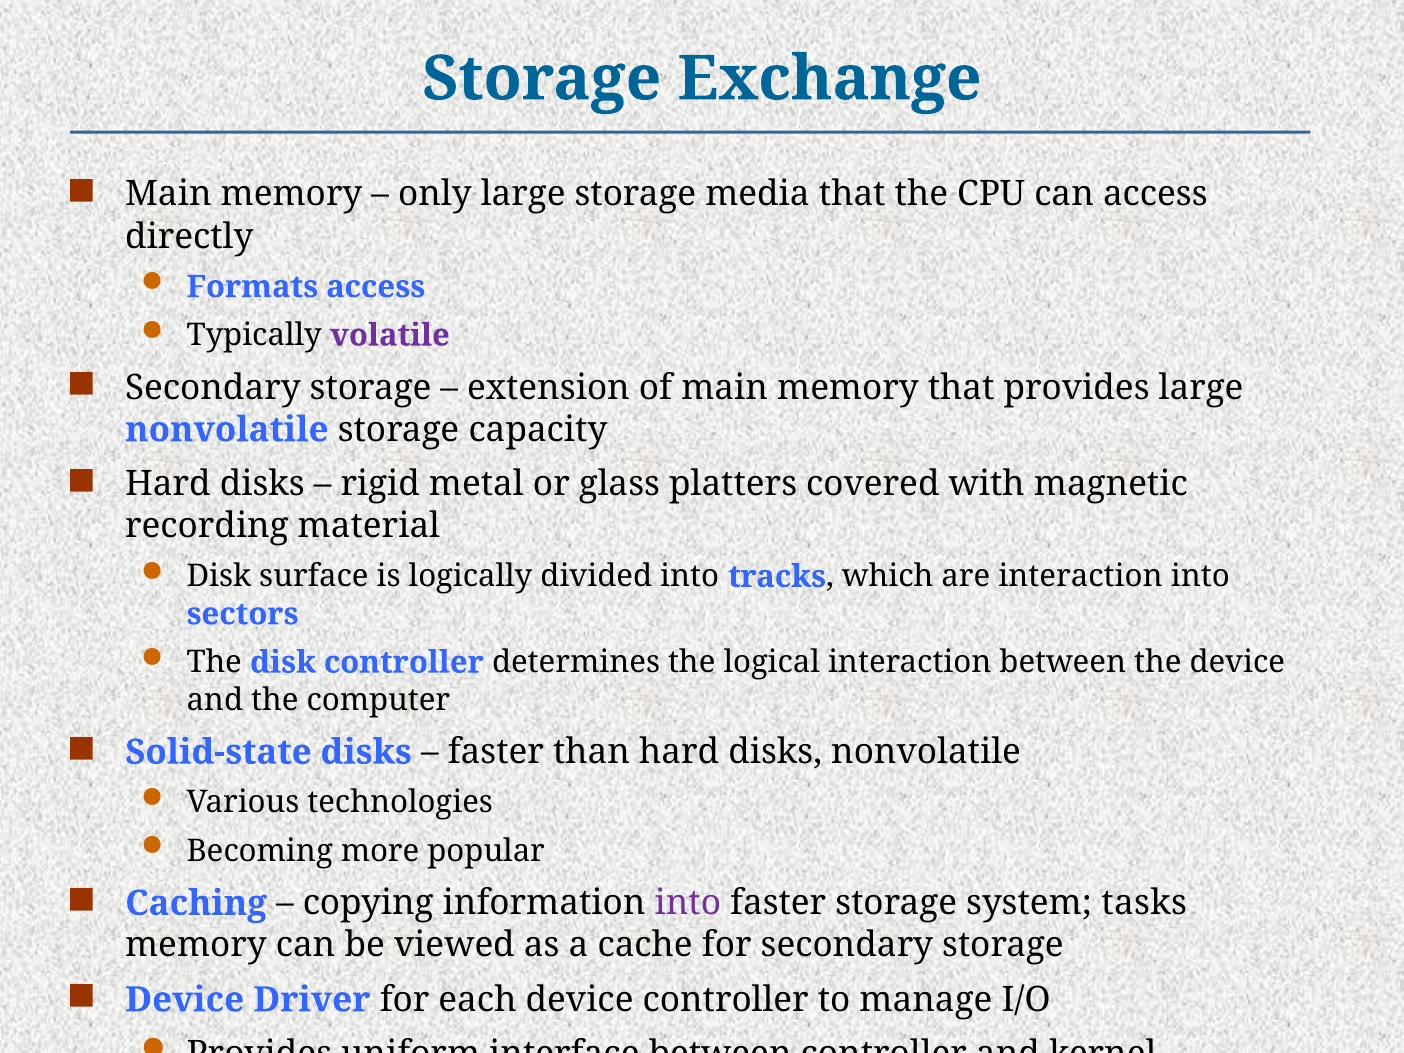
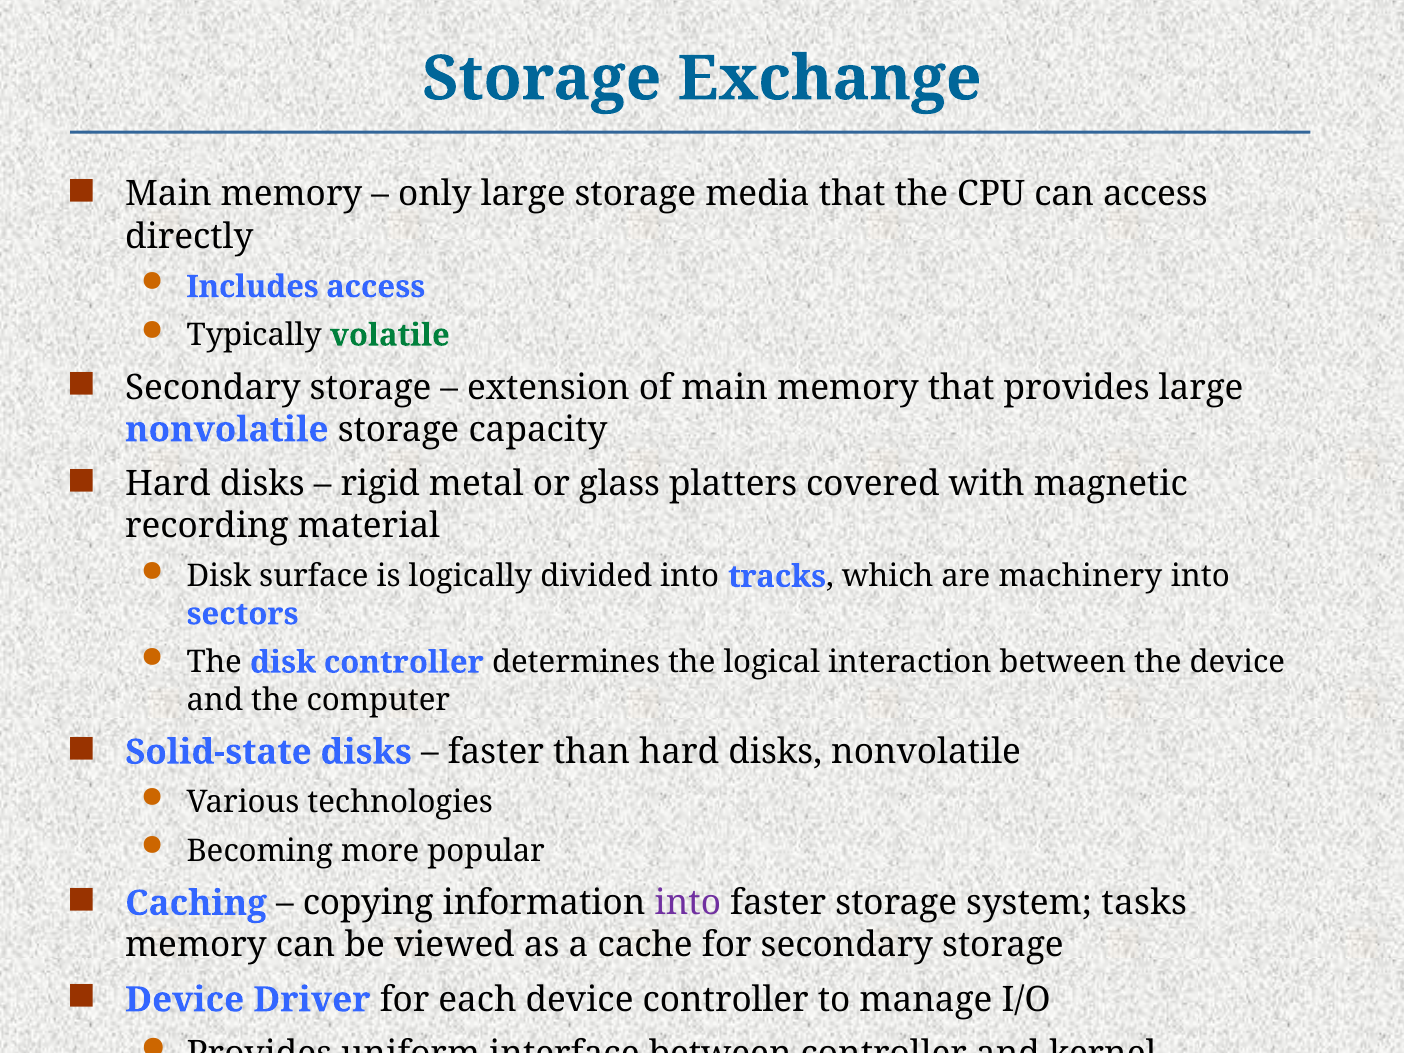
Formats: Formats -> Includes
volatile colour: purple -> green
are interaction: interaction -> machinery
